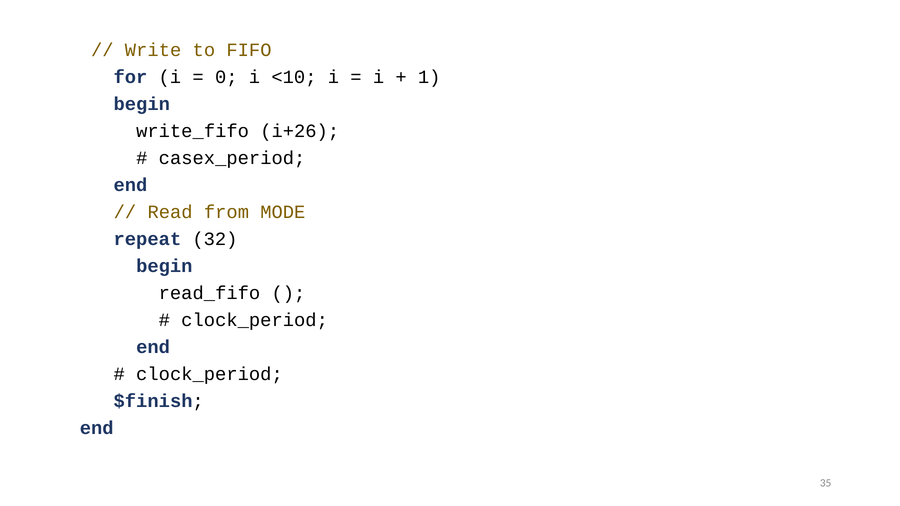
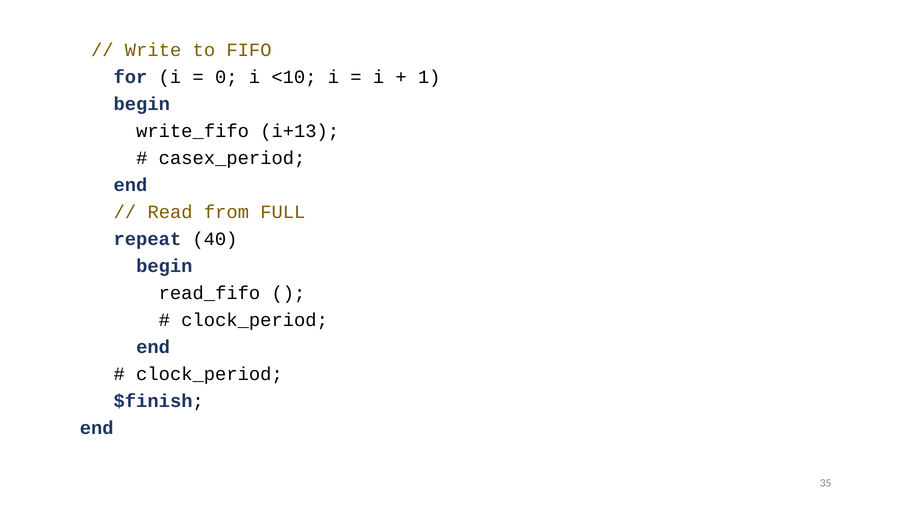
i+26: i+26 -> i+13
MODE: MODE -> FULL
32: 32 -> 40
